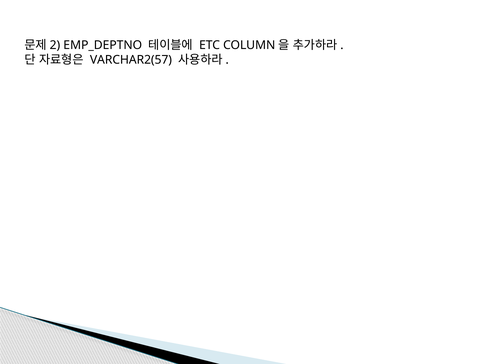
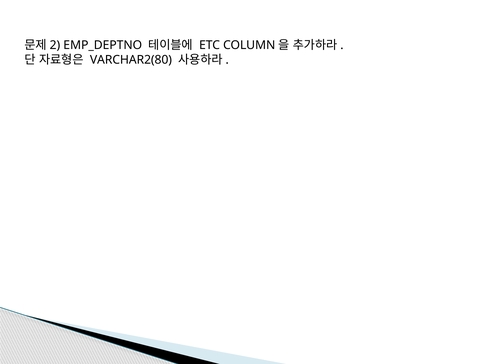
VARCHAR2(57: VARCHAR2(57 -> VARCHAR2(80
